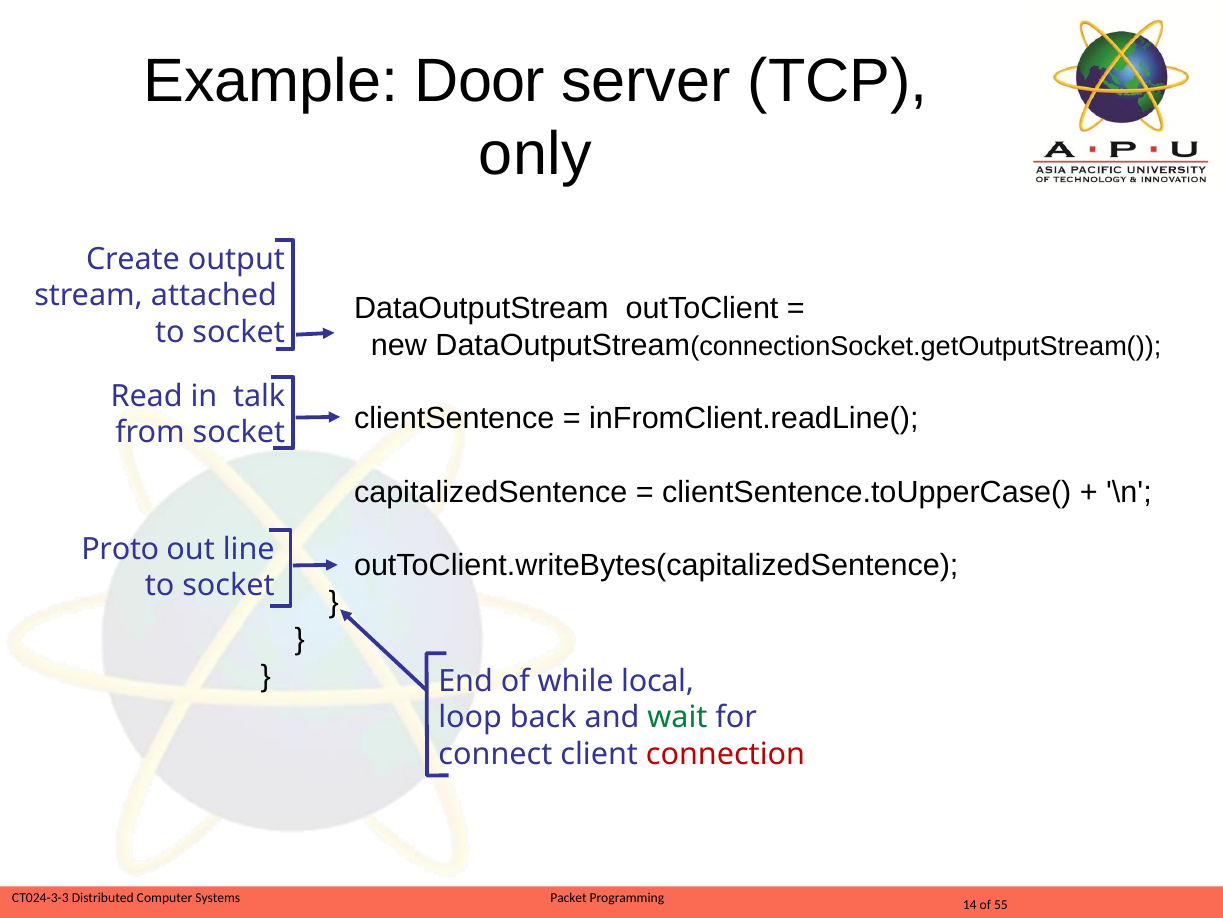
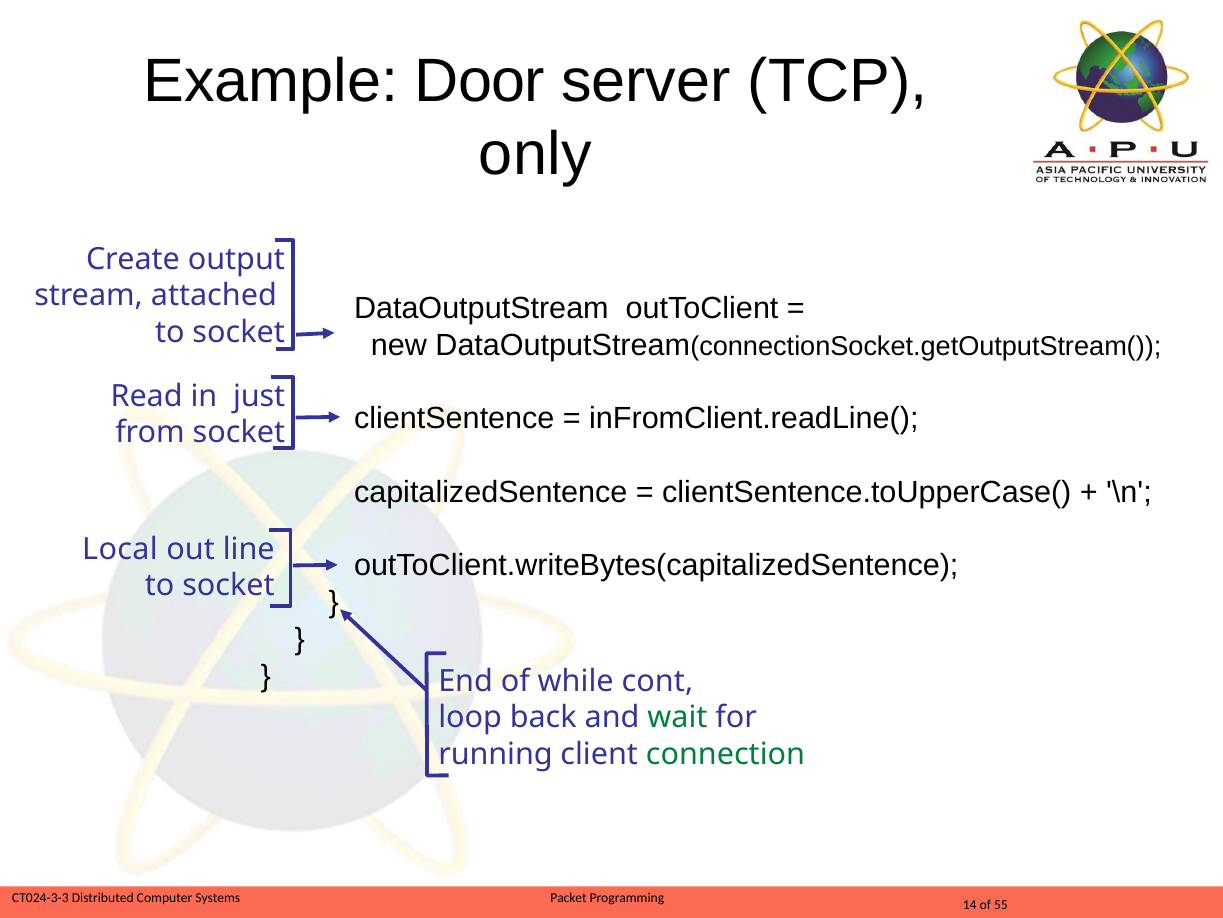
talk: talk -> just
Proto: Proto -> Local
local: local -> cont
connect: connect -> running
connection colour: red -> green
